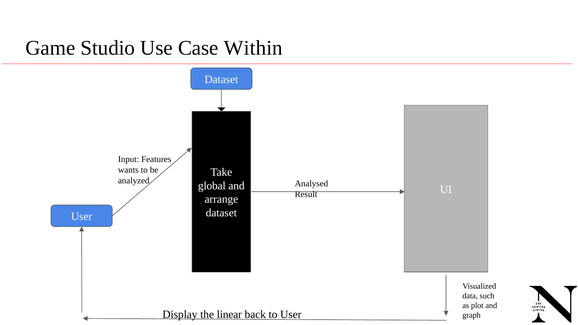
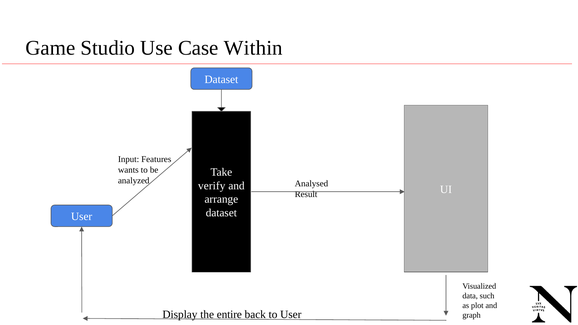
global: global -> verify
linear: linear -> entire
